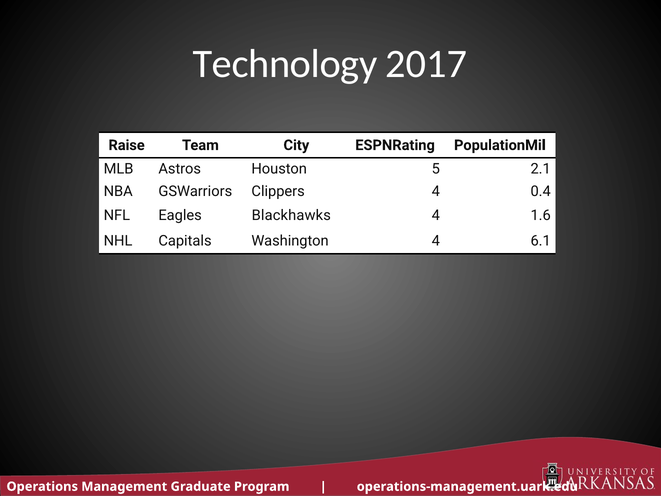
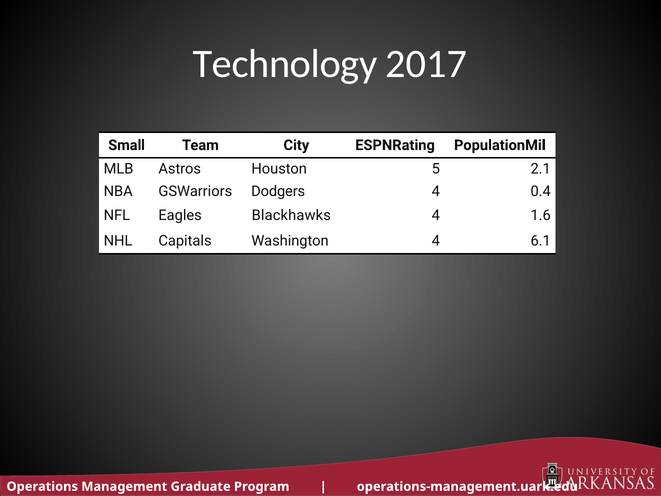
Raise: Raise -> Small
Clippers: Clippers -> Dodgers
